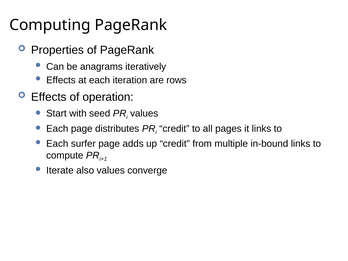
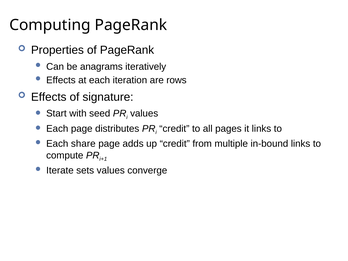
operation: operation -> signature
surfer: surfer -> share
also: also -> sets
